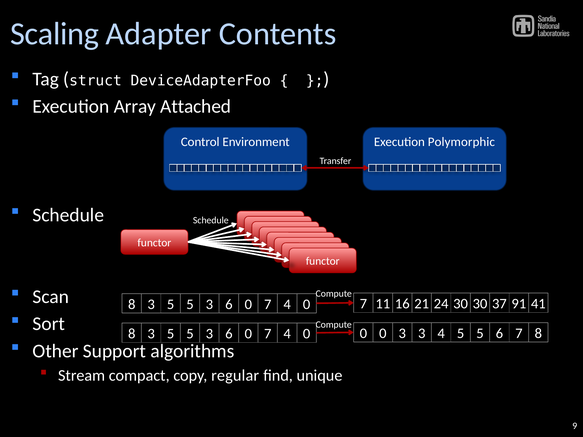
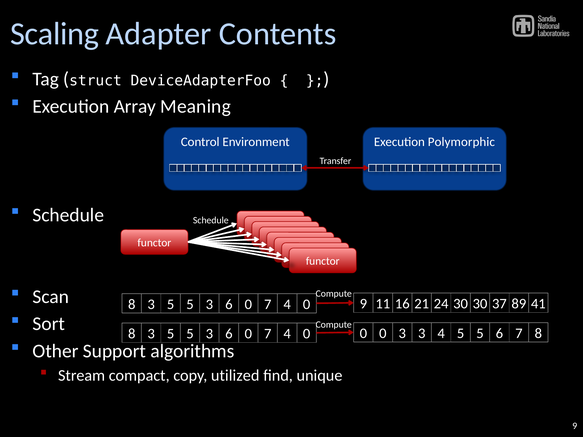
Attached: Attached -> Meaning
4 0 7: 7 -> 9
91: 91 -> 89
regular: regular -> utilized
